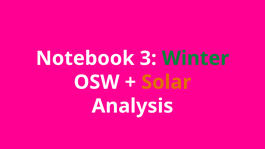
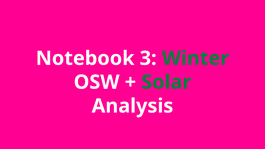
Solar colour: orange -> green
